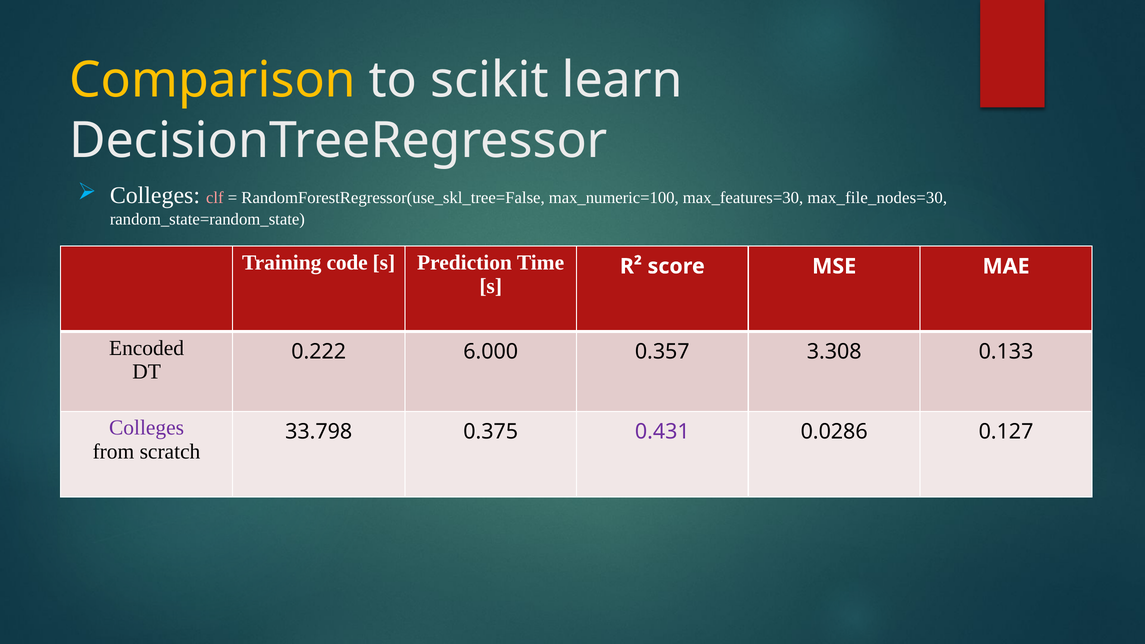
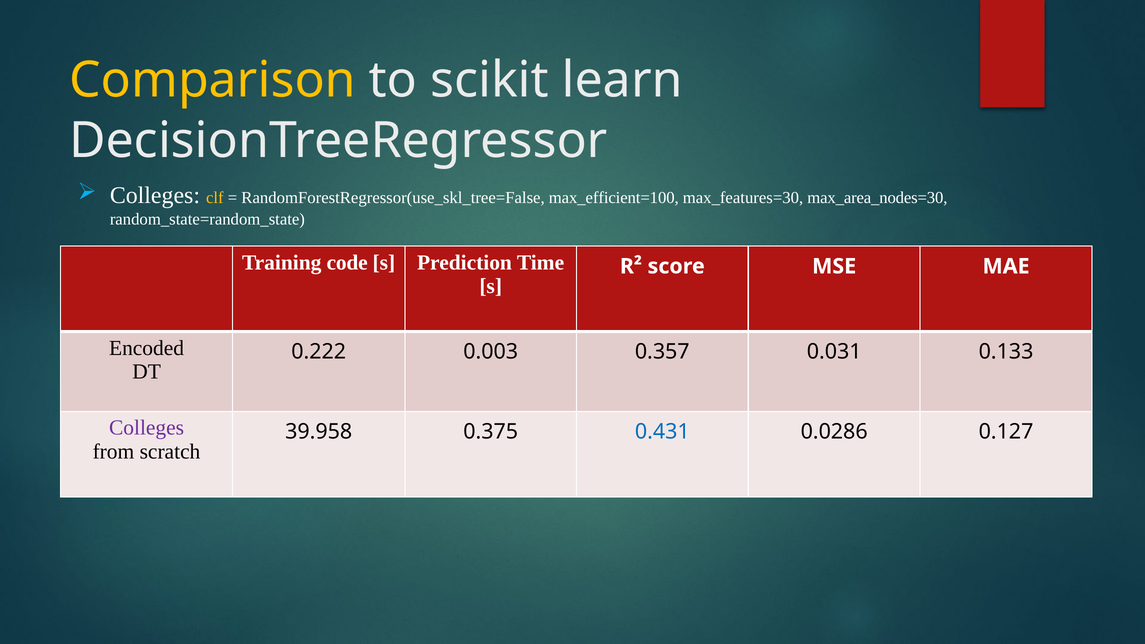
clf colour: pink -> yellow
max_numeric=100: max_numeric=100 -> max_efficient=100
max_file_nodes=30: max_file_nodes=30 -> max_area_nodes=30
6.000: 6.000 -> 0.003
3.308: 3.308 -> 0.031
33.798: 33.798 -> 39.958
0.431 colour: purple -> blue
